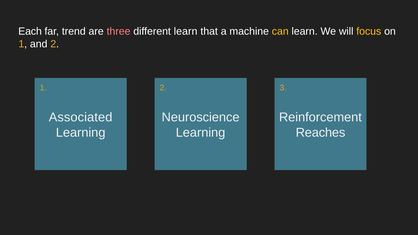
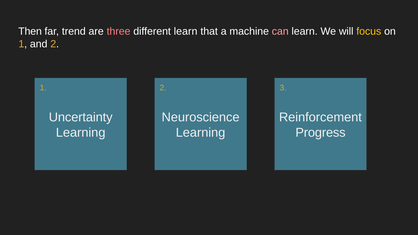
Each: Each -> Then
can colour: yellow -> pink
Associated: Associated -> Uncertainty
Reaches: Reaches -> Progress
